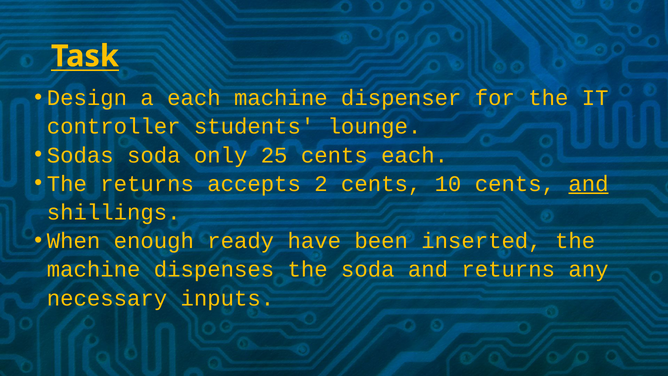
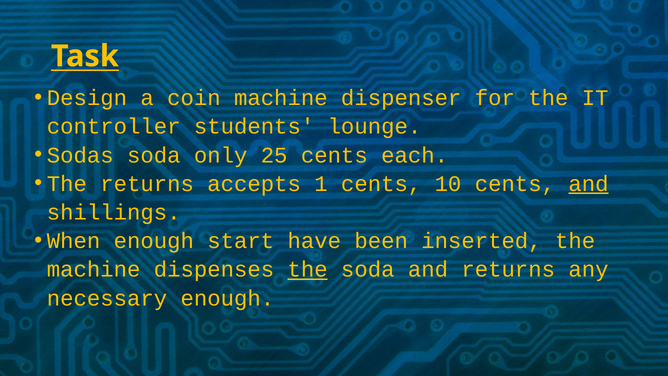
a each: each -> coin
2: 2 -> 1
ready: ready -> start
the at (308, 269) underline: none -> present
necessary inputs: inputs -> enough
